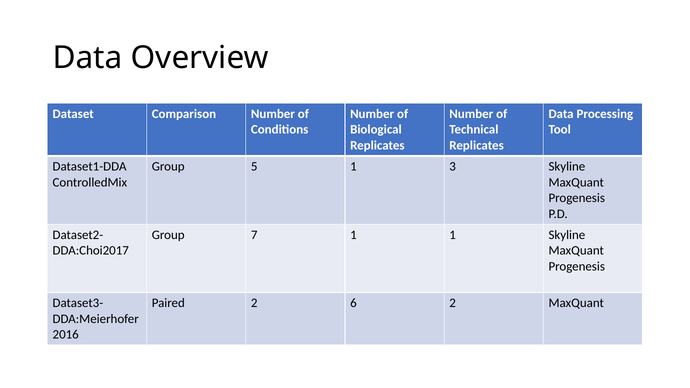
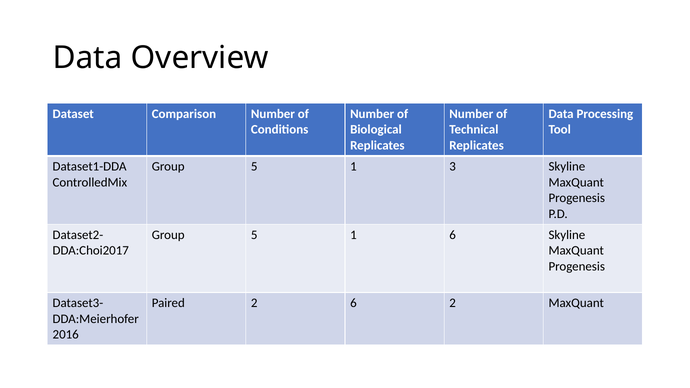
7 at (254, 235): 7 -> 5
1 1: 1 -> 6
